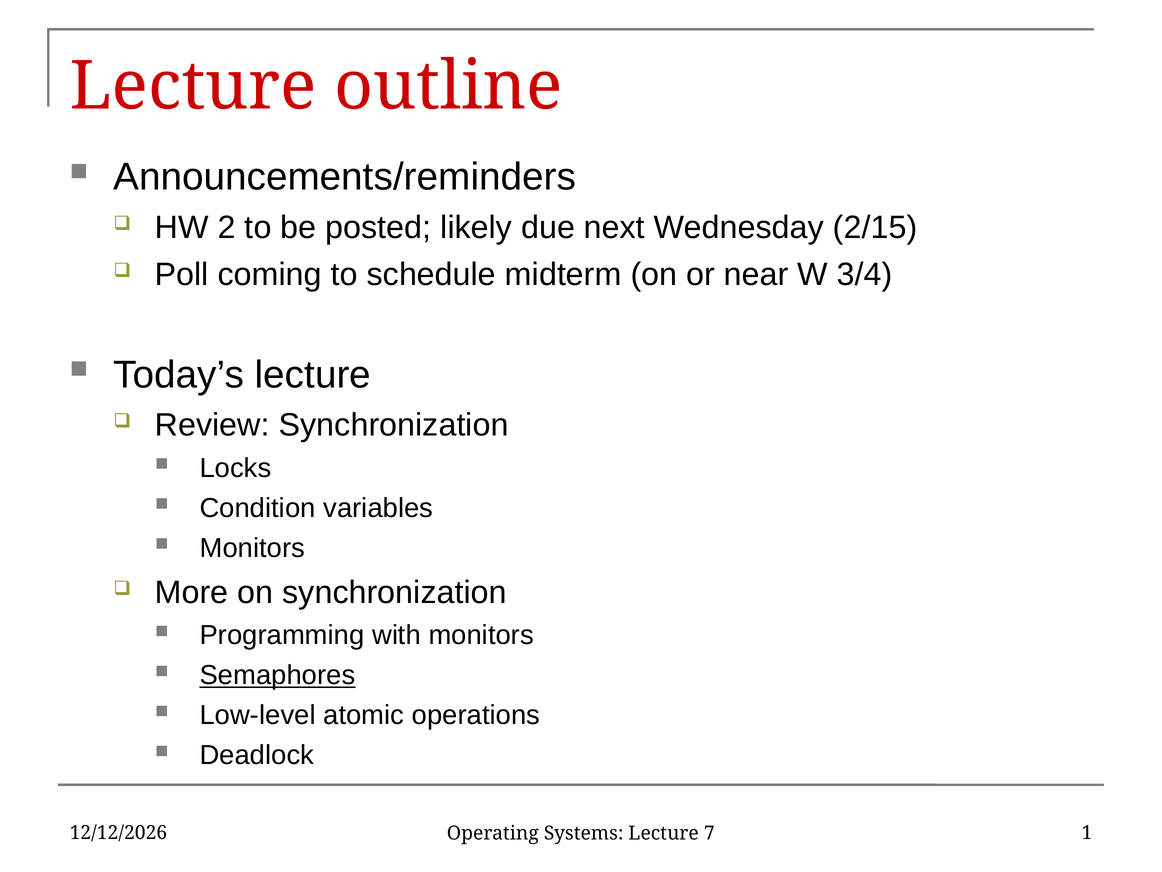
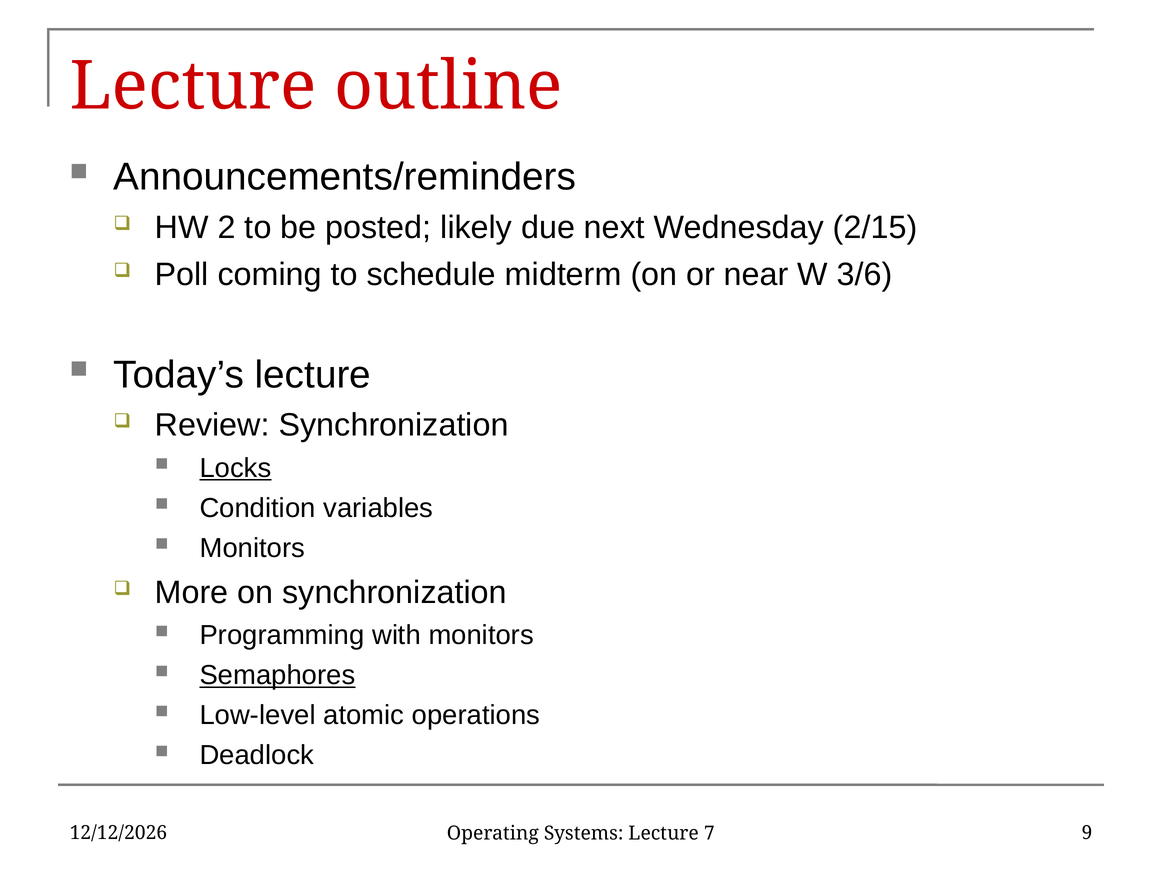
3/4: 3/4 -> 3/6
Locks underline: none -> present
1: 1 -> 9
